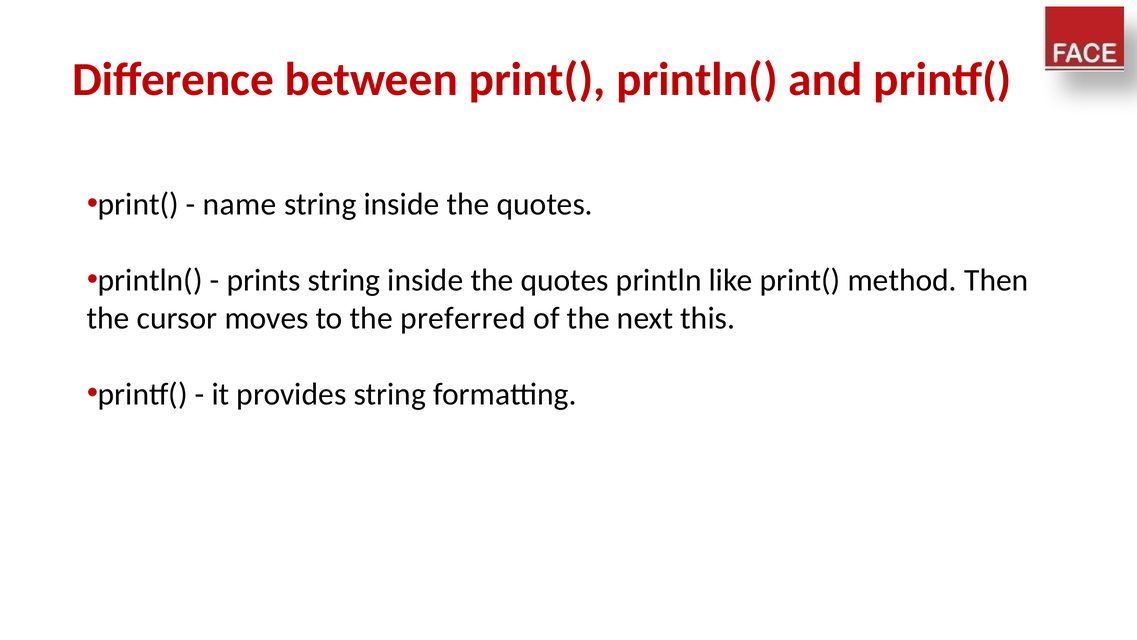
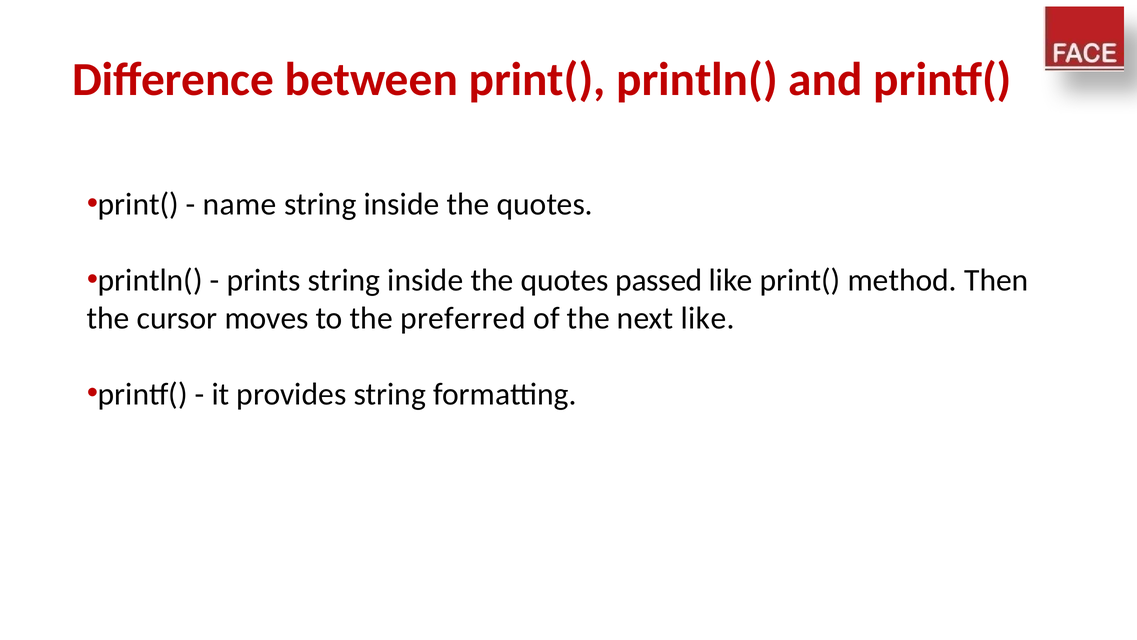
println: println -> passed
next this: this -> like
